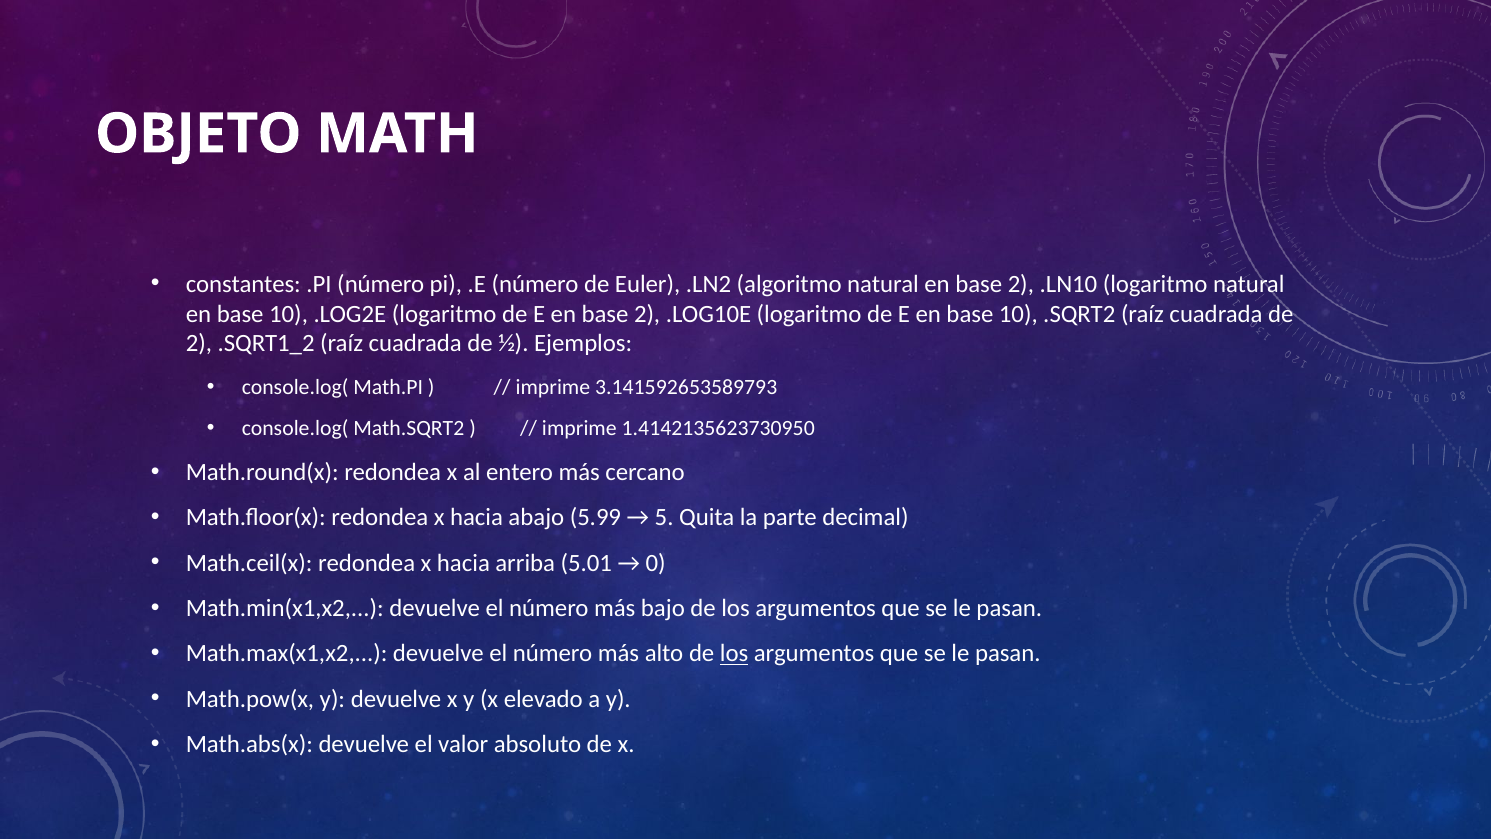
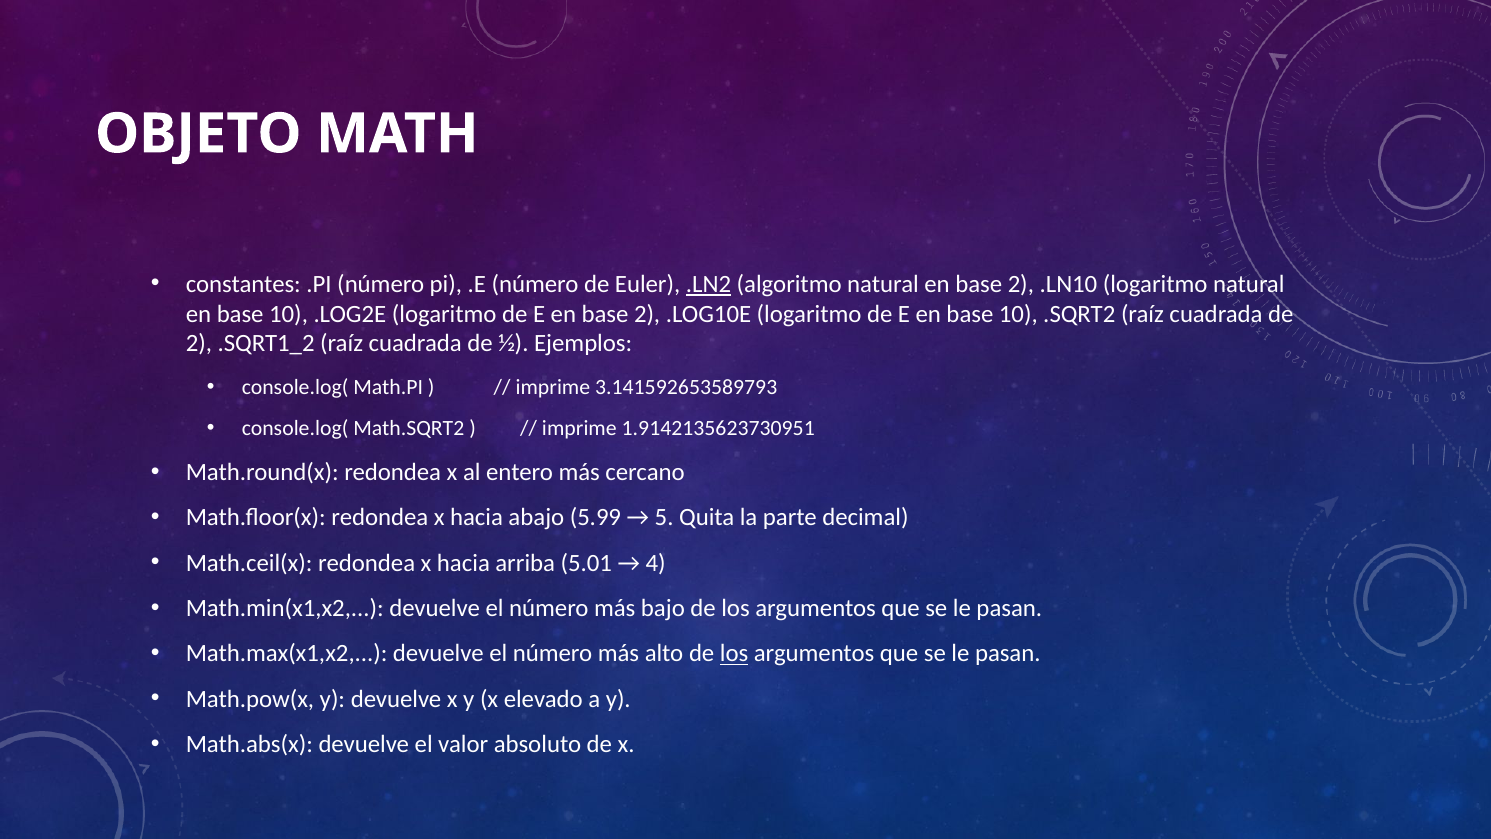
.LN2 underline: none -> present
1.4142135623730950: 1.4142135623730950 -> 1.9142135623730951
0: 0 -> 4
